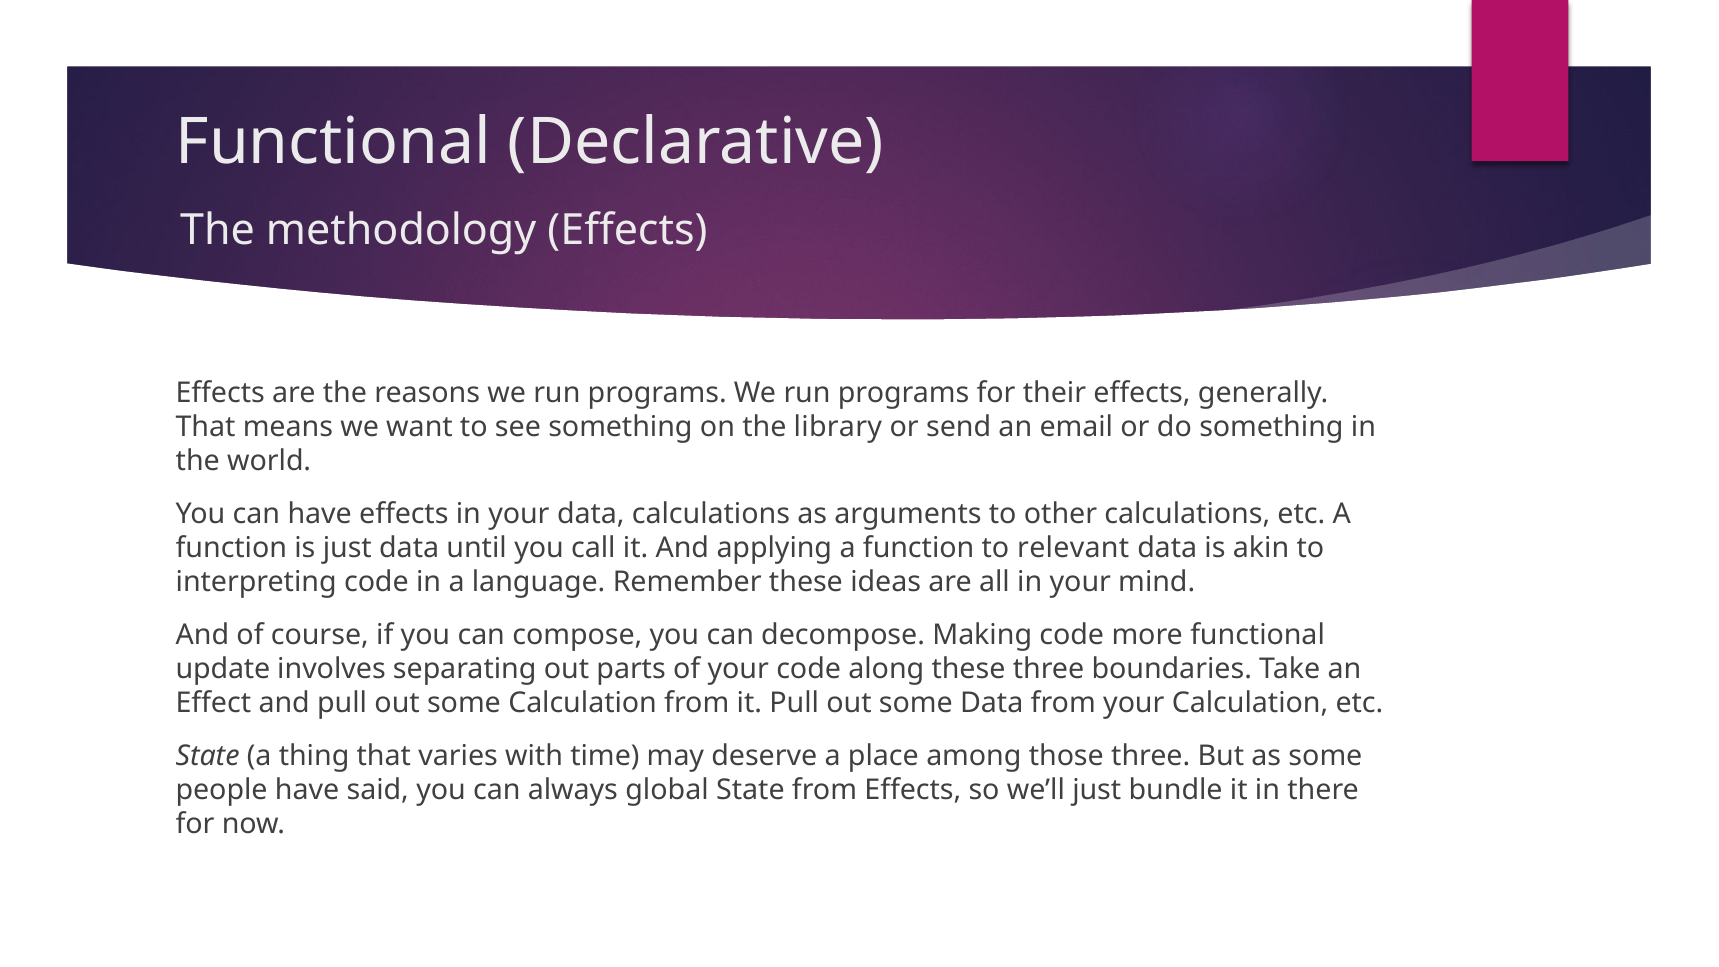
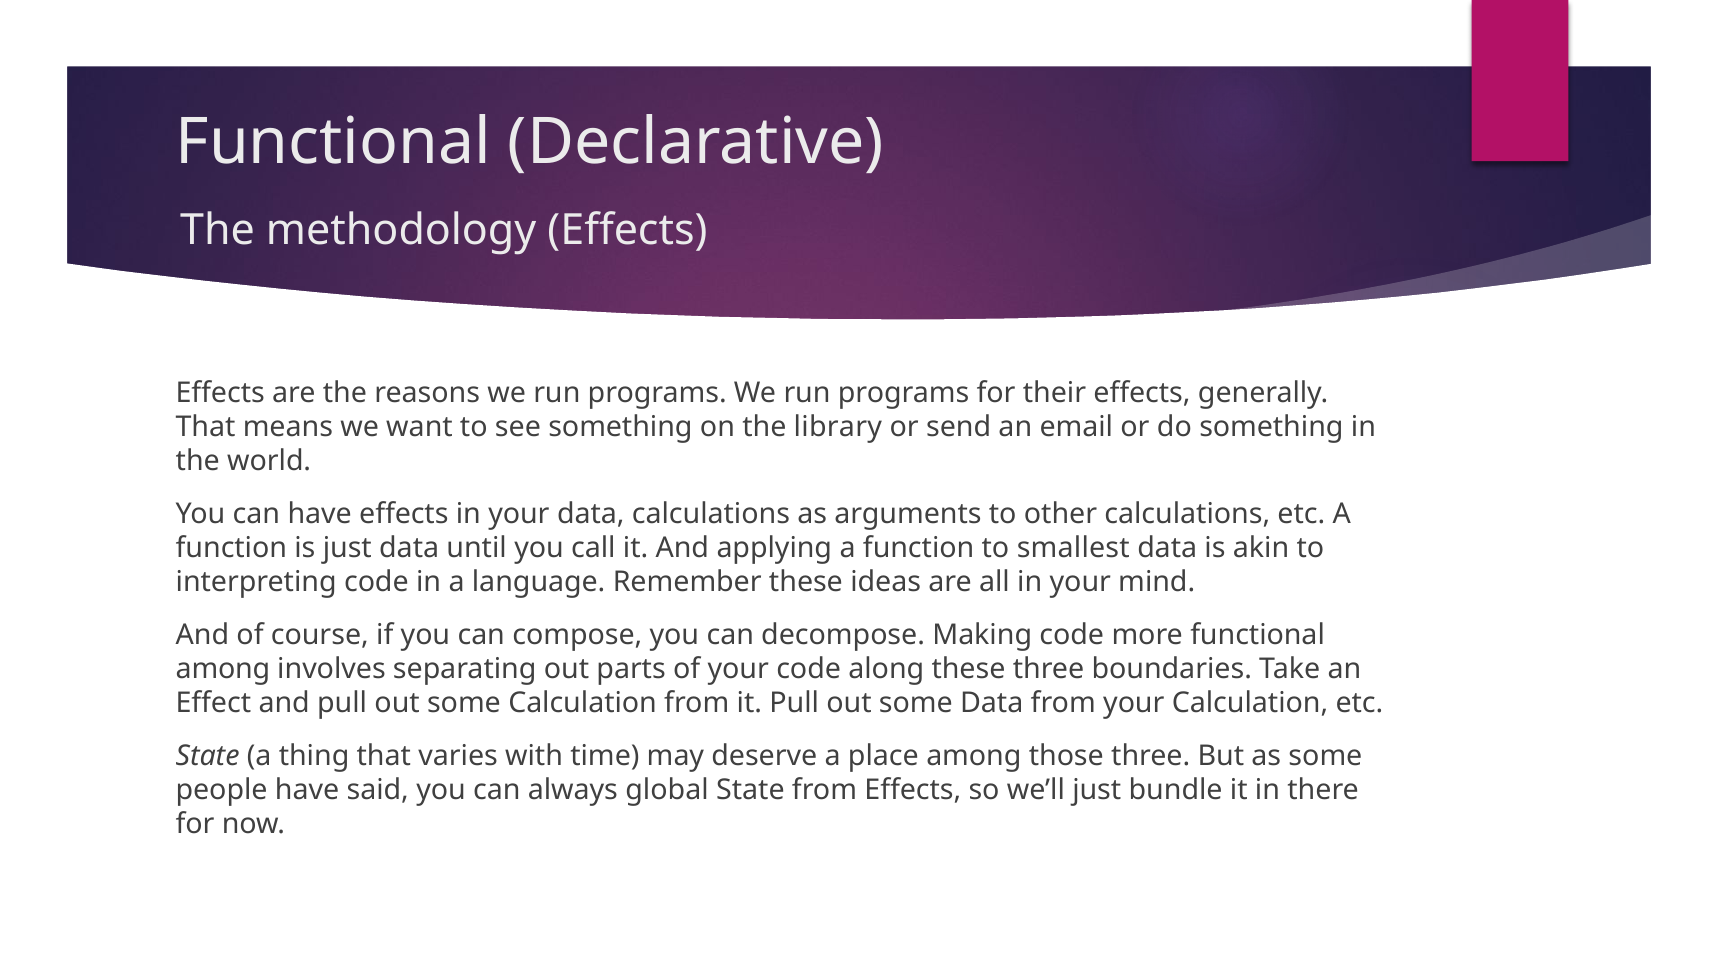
relevant: relevant -> smallest
update at (223, 669): update -> among
